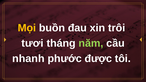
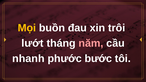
tươi: tươi -> lướt
năm colour: light green -> pink
được: được -> bước
